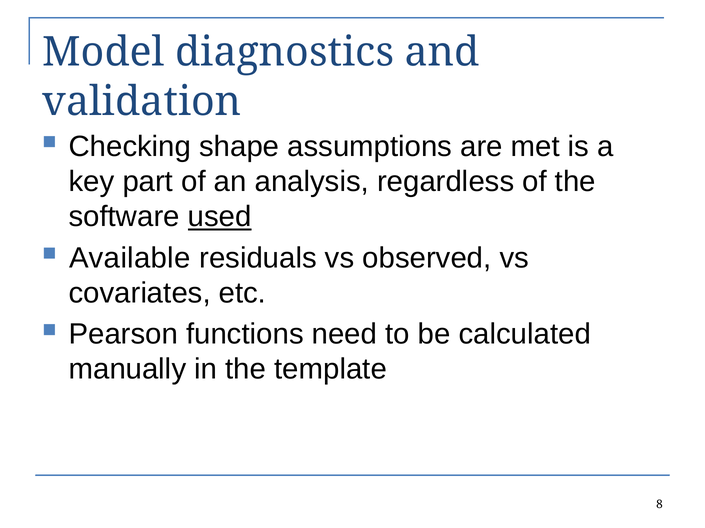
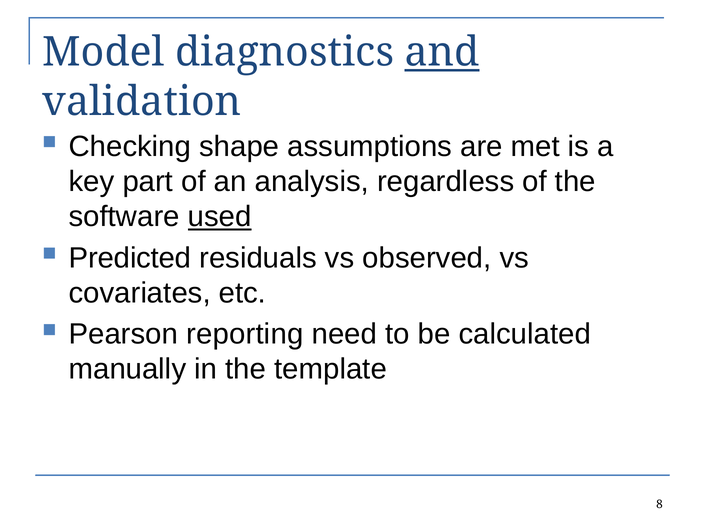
and underline: none -> present
Available: Available -> Predicted
functions: functions -> reporting
